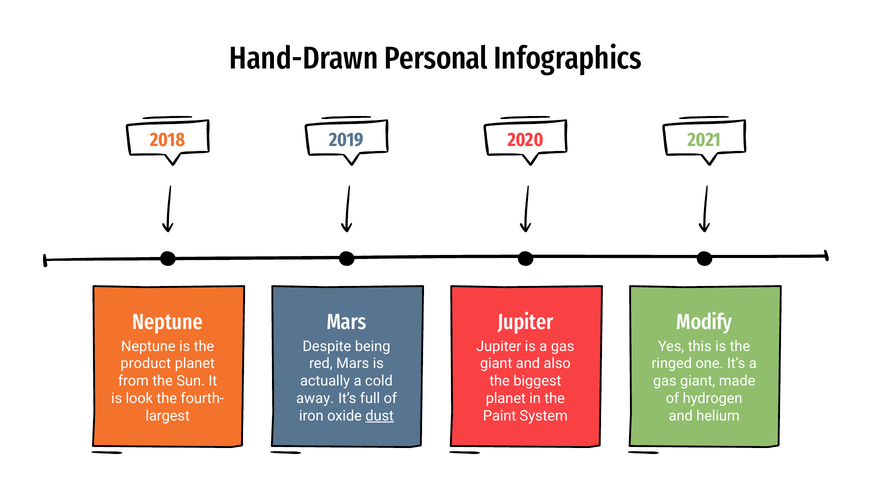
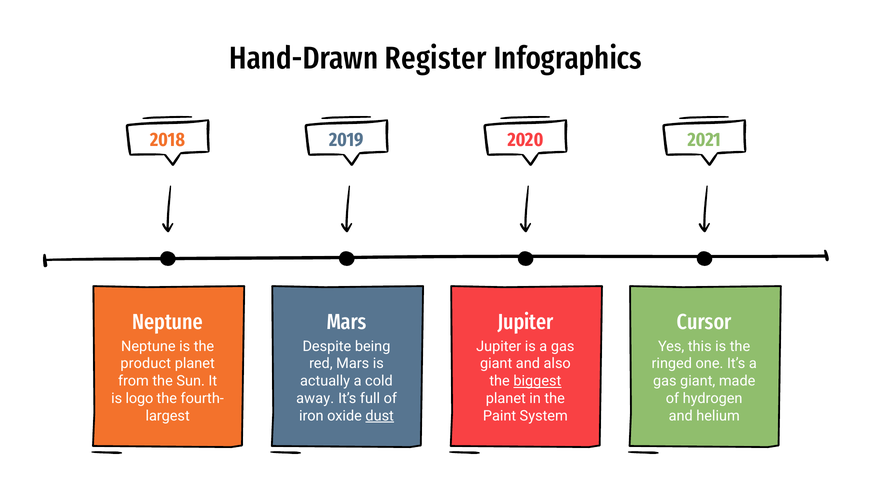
Personal: Personal -> Register
Modify: Modify -> Cursor
biggest underline: none -> present
look: look -> logo
